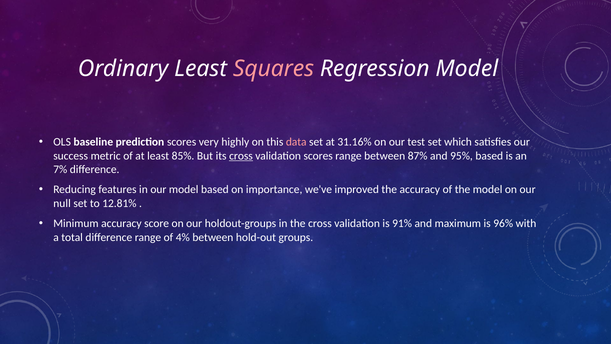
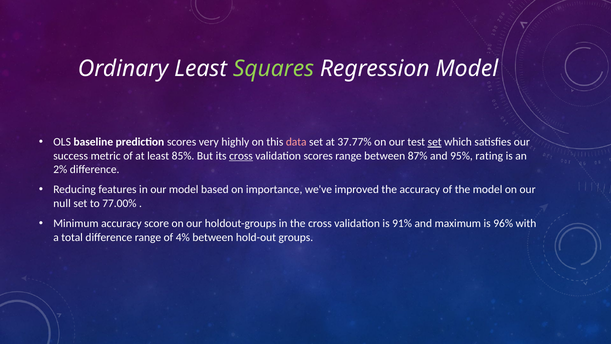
Squares colour: pink -> light green
31.16%: 31.16% -> 37.77%
set at (435, 142) underline: none -> present
95% based: based -> rating
7%: 7% -> 2%
12.81%: 12.81% -> 77.00%
